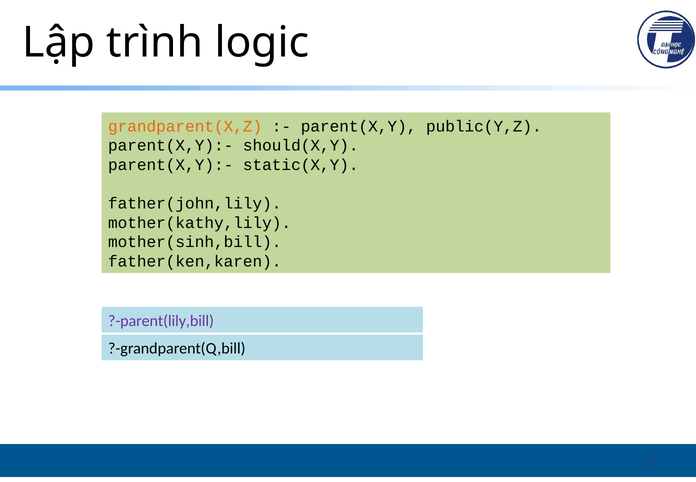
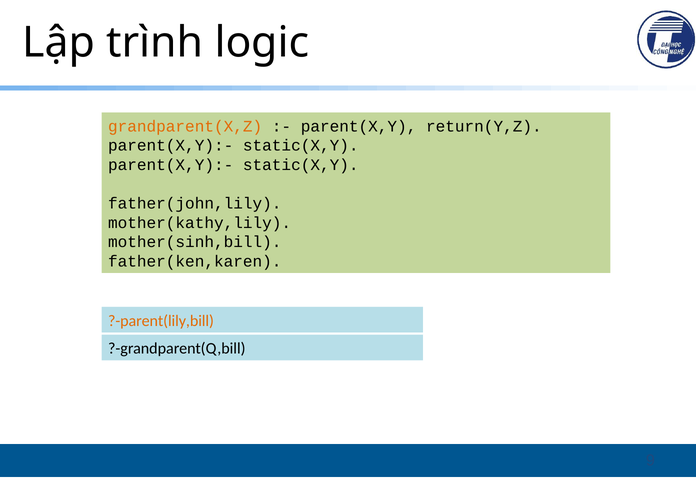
public(Y,Z: public(Y,Z -> return(Y,Z
should(X,Y at (301, 146): should(X,Y -> static(X,Y
?-parent(lily,bill colour: purple -> orange
